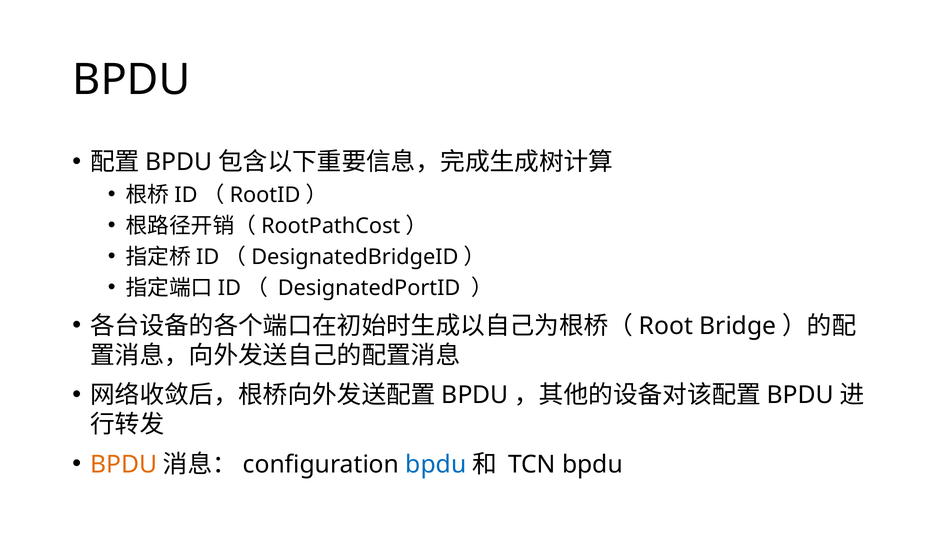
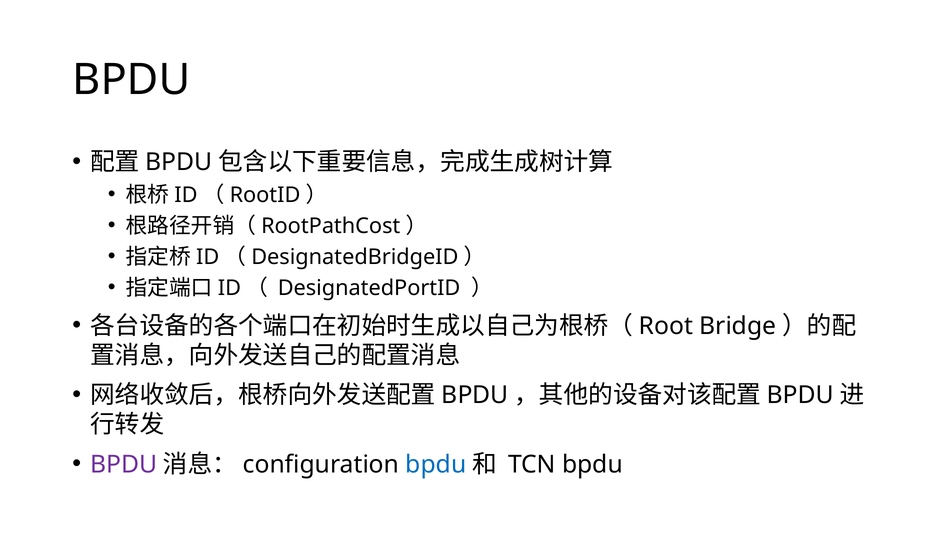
BPDU at (124, 464) colour: orange -> purple
